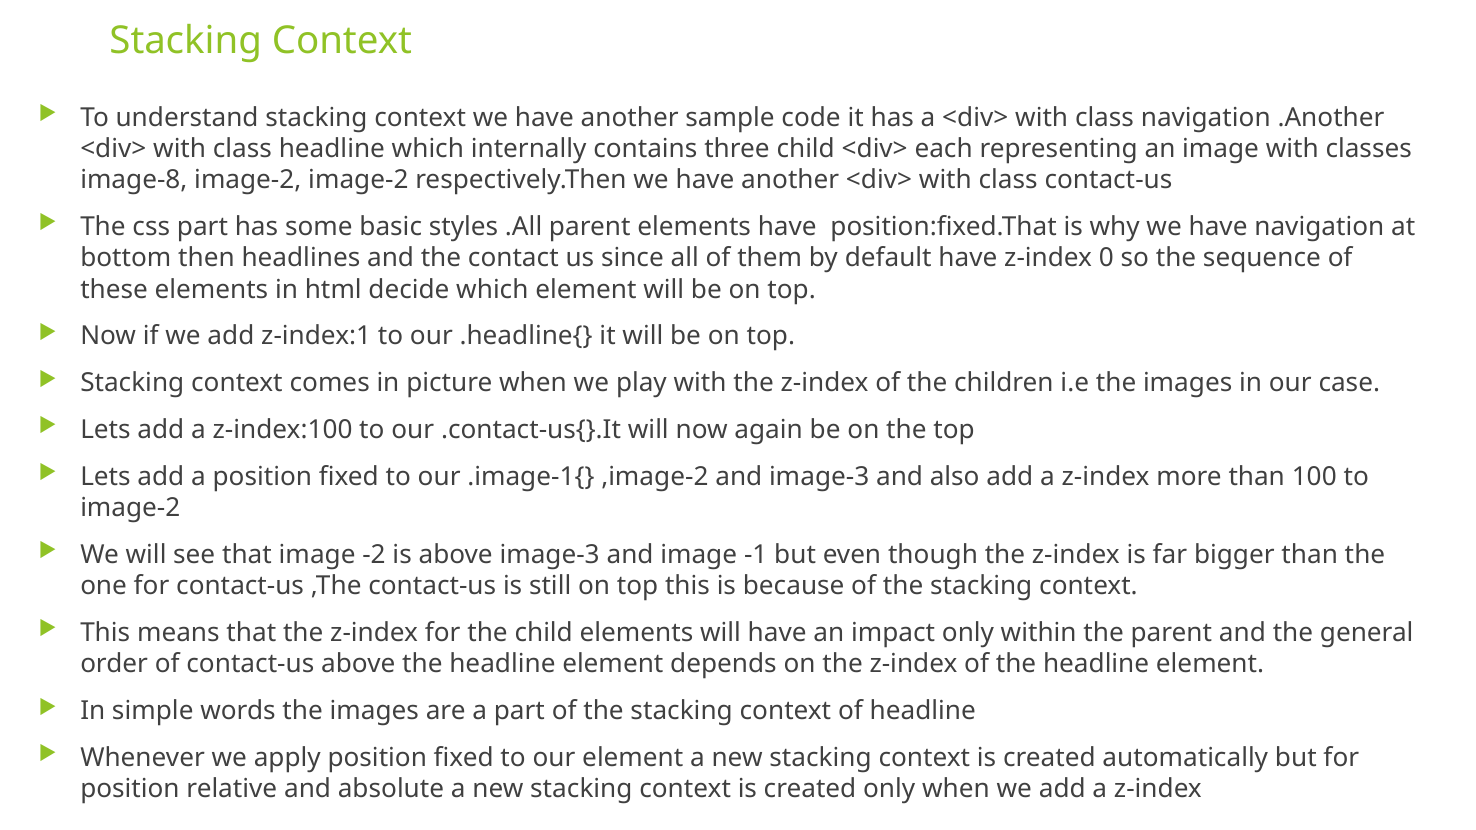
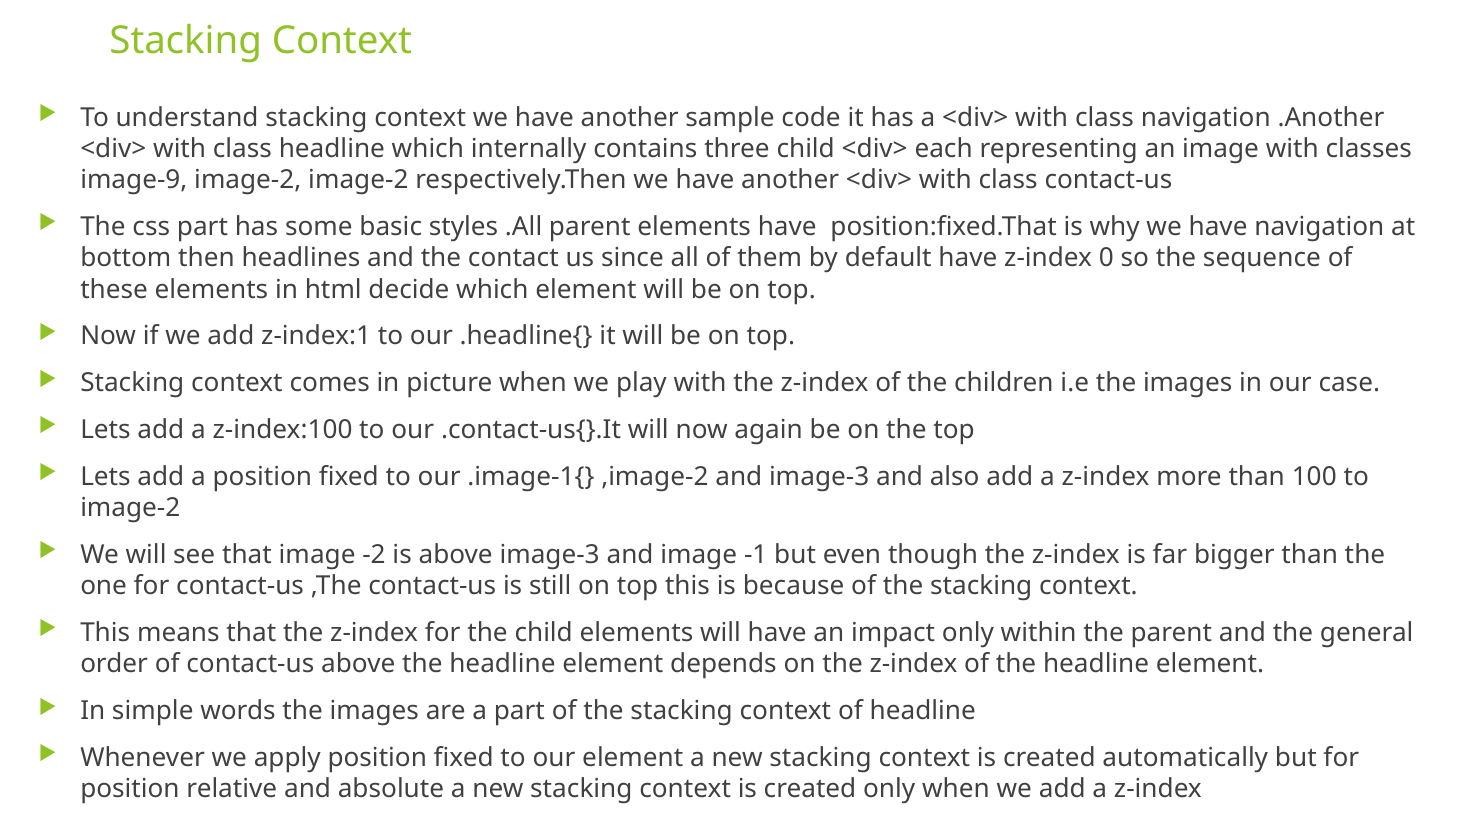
image-8: image-8 -> image-9
